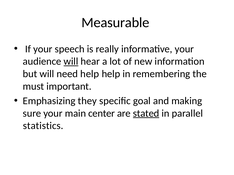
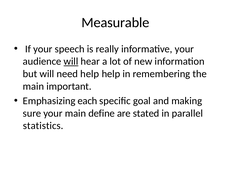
must at (33, 87): must -> main
they: they -> each
center: center -> define
stated underline: present -> none
